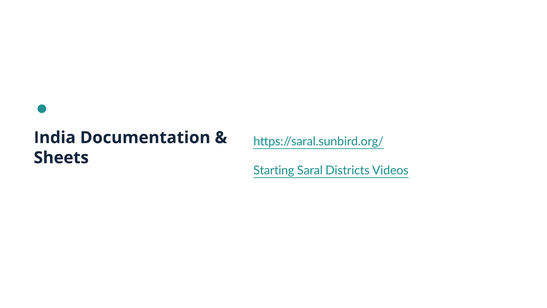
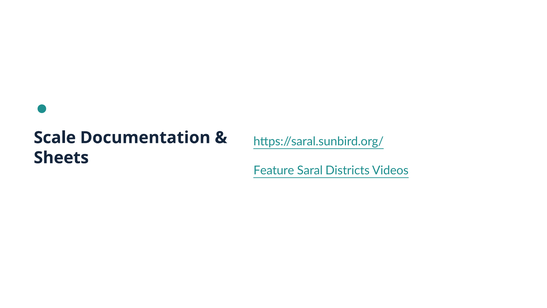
India: India -> Scale
Starting: Starting -> Feature
